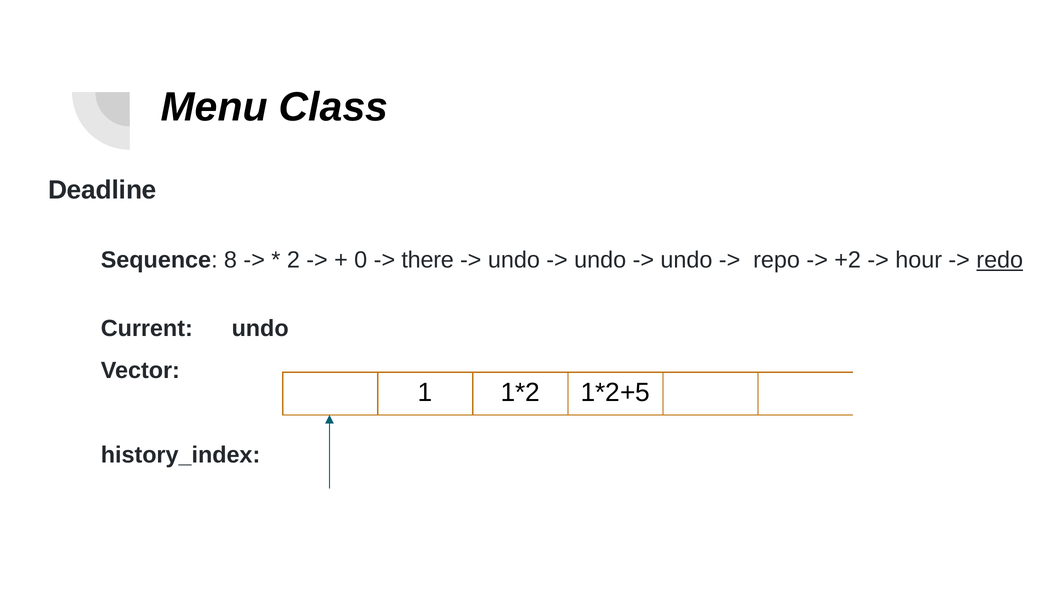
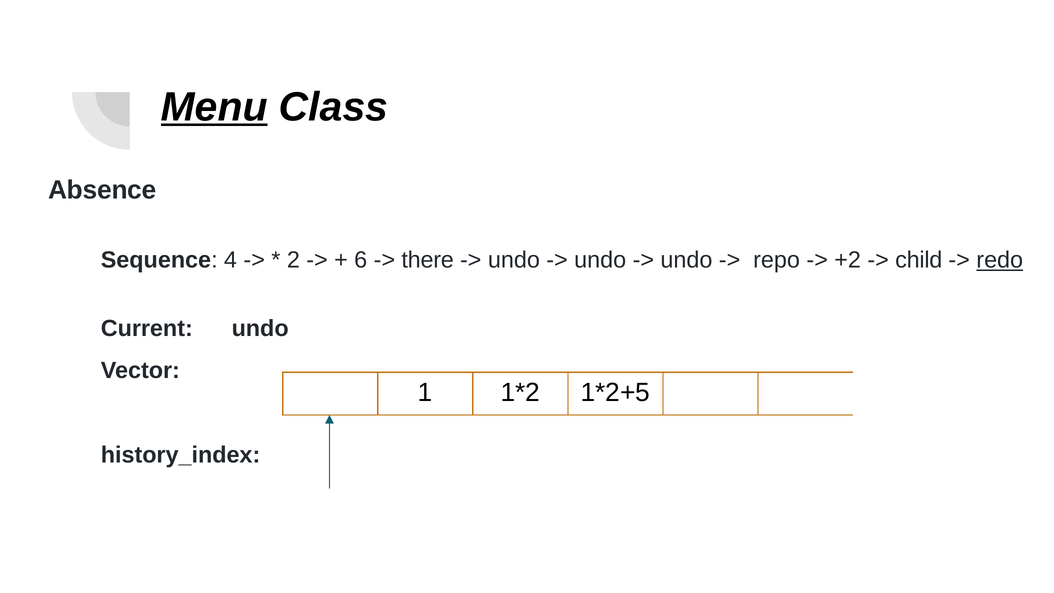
Menu underline: none -> present
Deadline: Deadline -> Absence
8: 8 -> 4
0: 0 -> 6
hour: hour -> child
